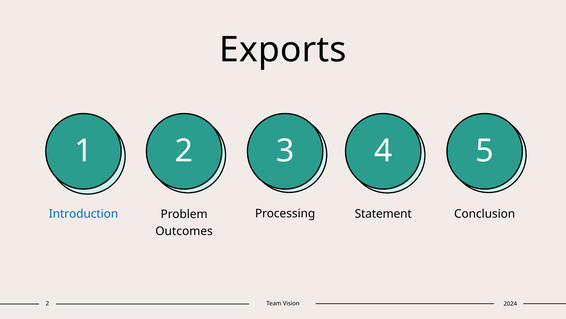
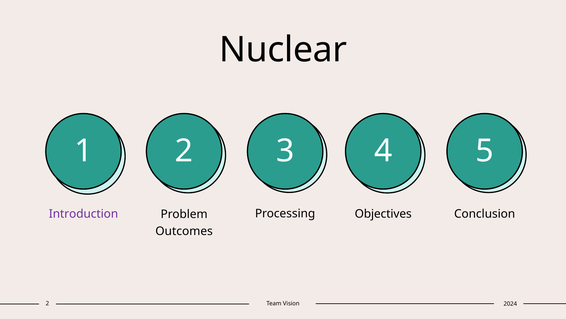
Exports: Exports -> Nuclear
Statement: Statement -> Objectives
Introduction colour: blue -> purple
